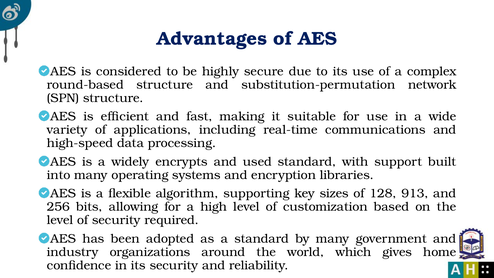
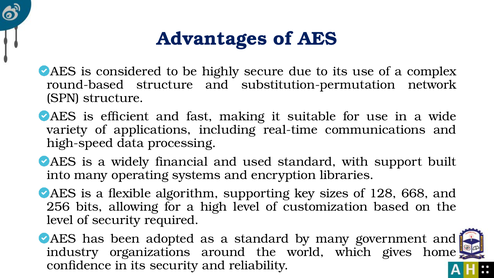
encrypts: encrypts -> financial
913: 913 -> 668
